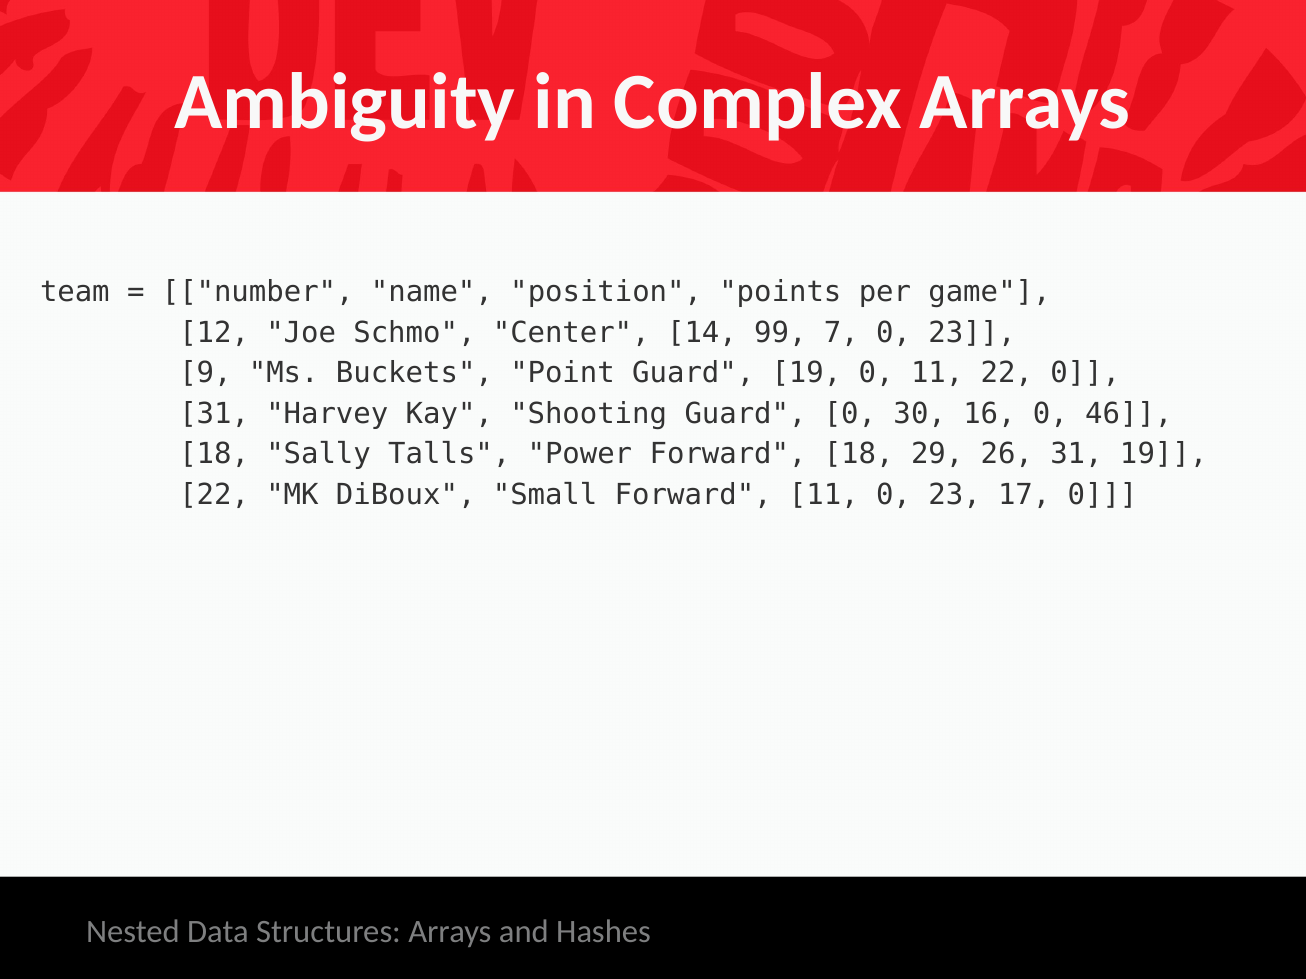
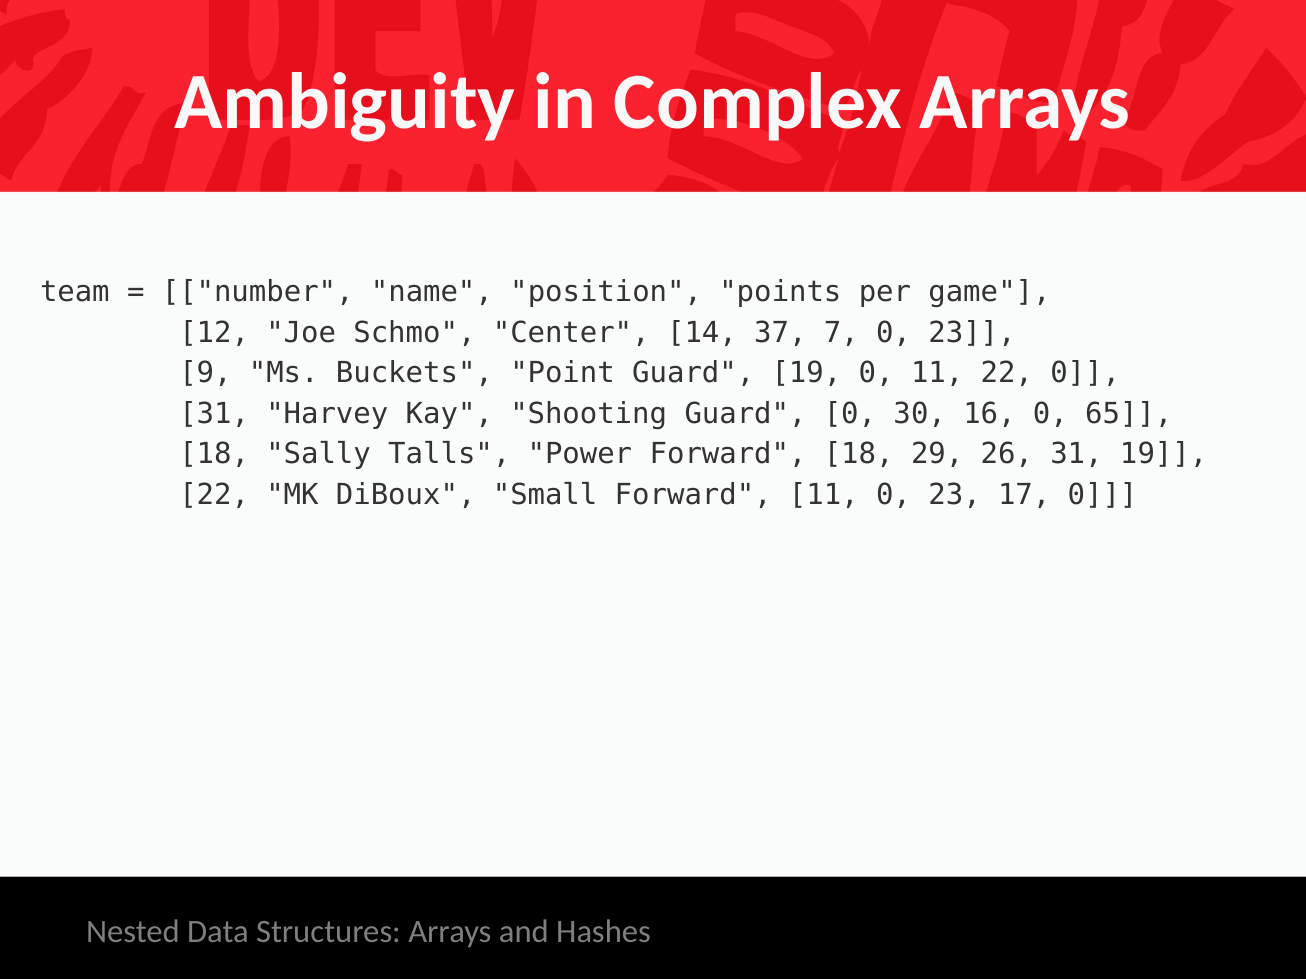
99: 99 -> 37
46: 46 -> 65
